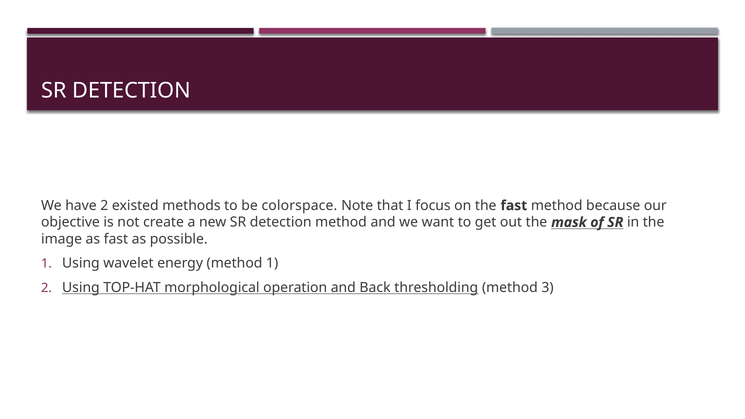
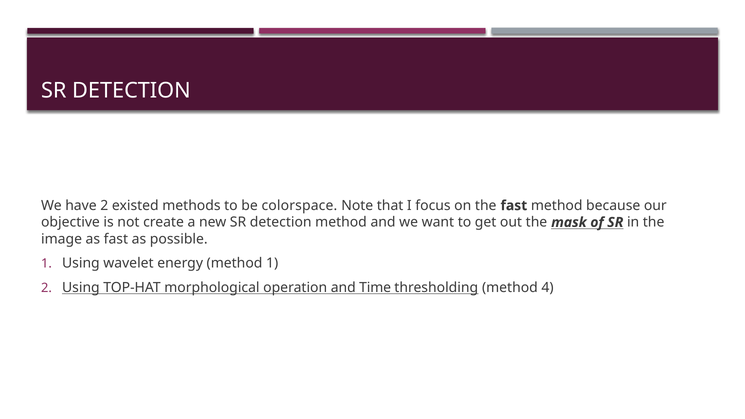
Back: Back -> Time
3: 3 -> 4
